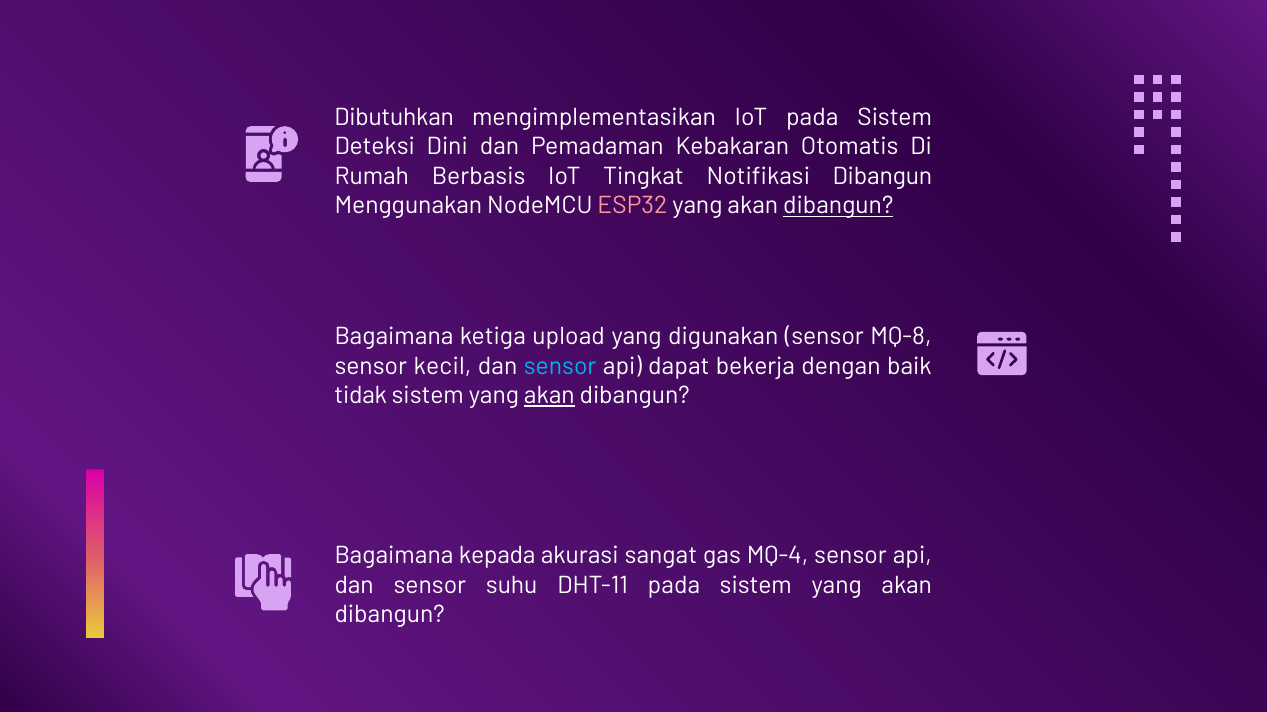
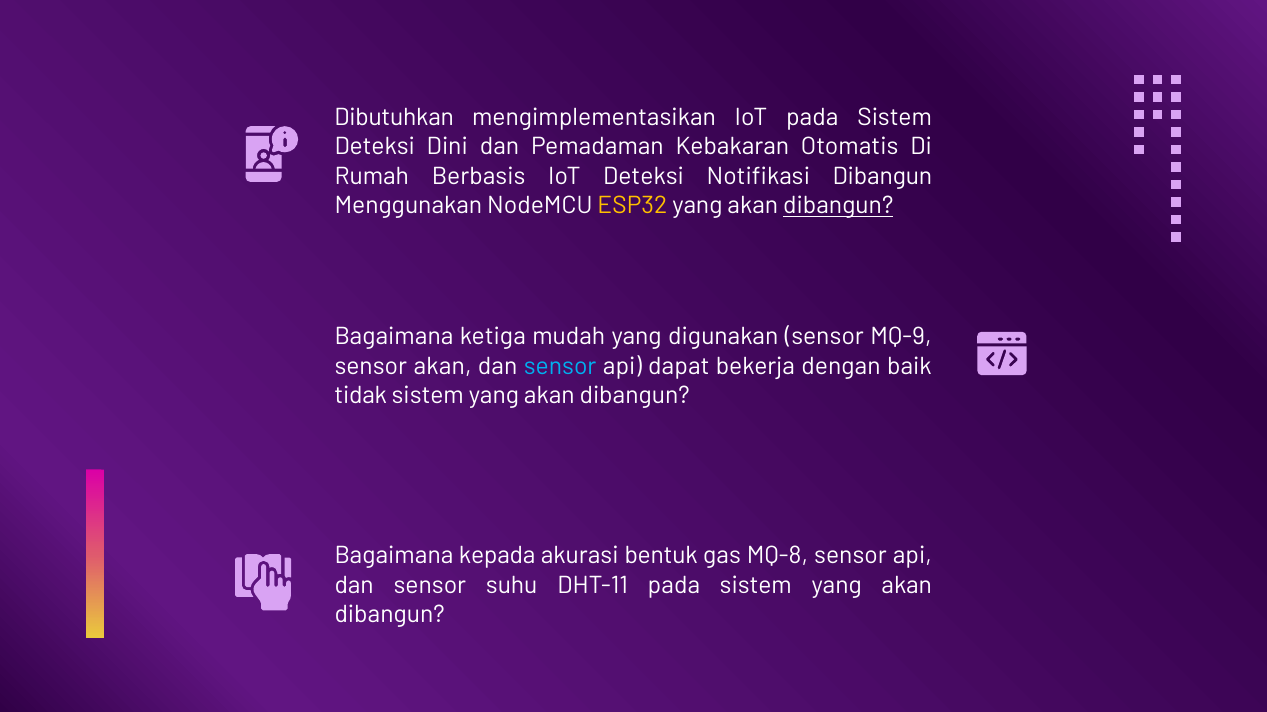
IoT Tingkat: Tingkat -> Deteksi
ESP32 colour: pink -> yellow
upload: upload -> mudah
MQ-8: MQ-8 -> MQ-9
sensor kecil: kecil -> akan
akan at (549, 396) underline: present -> none
sangat: sangat -> bentuk
MQ-4: MQ-4 -> MQ-8
